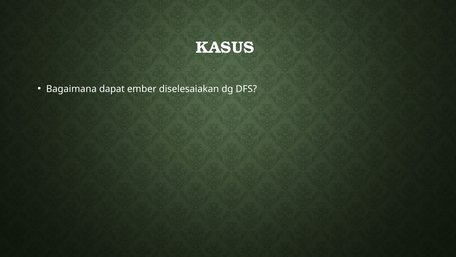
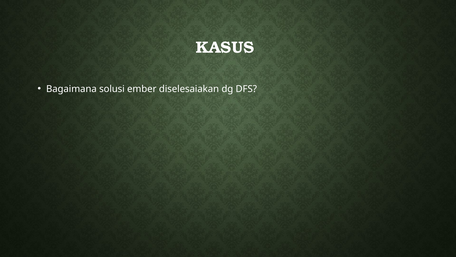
dapat: dapat -> solusi
